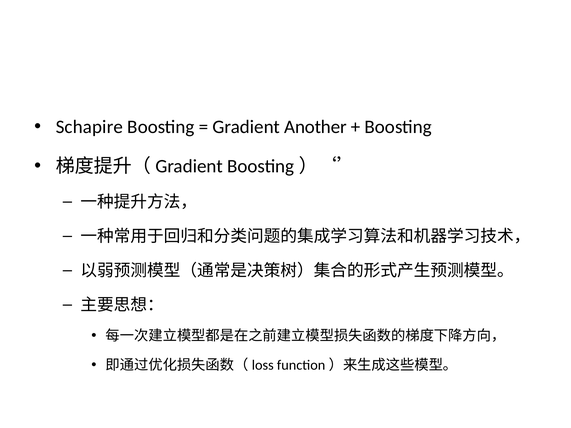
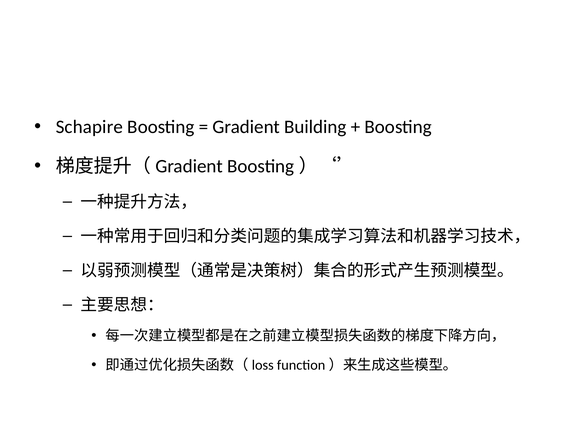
Another: Another -> Building
